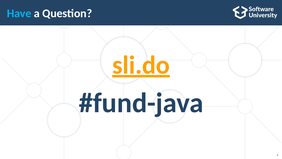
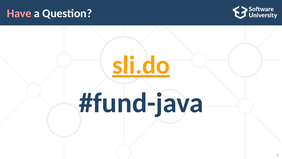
Have colour: light blue -> pink
